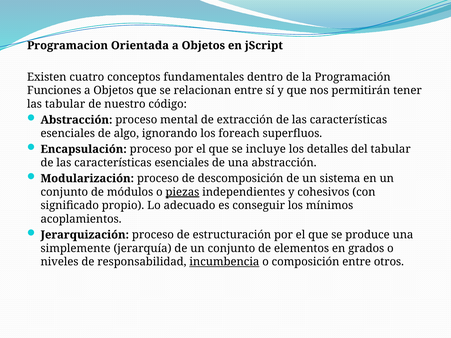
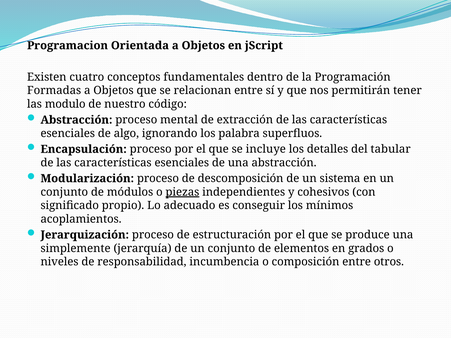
Funciones: Funciones -> Formadas
las tabular: tabular -> modulo
foreach: foreach -> palabra
incumbencia underline: present -> none
